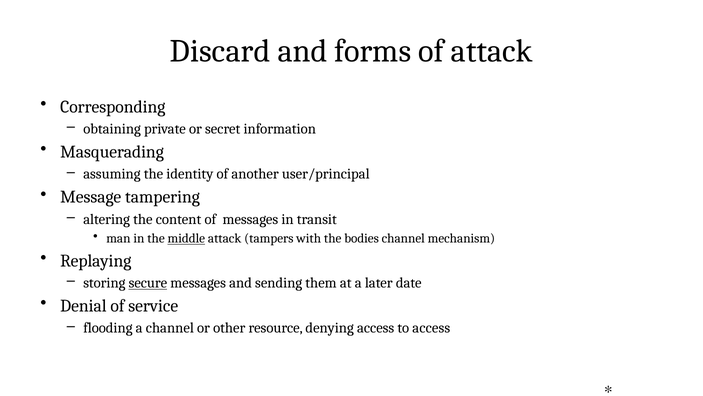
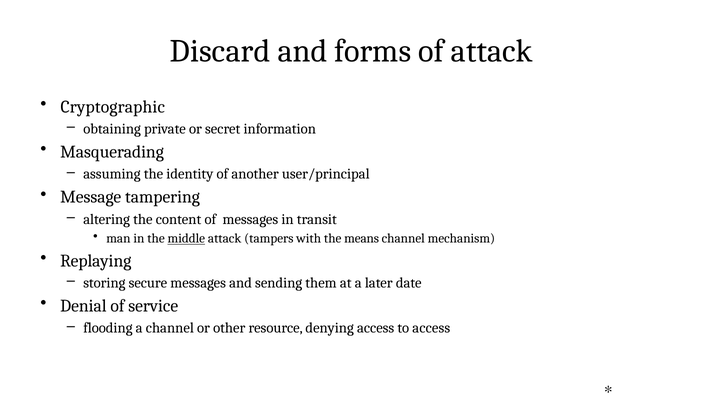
Corresponding: Corresponding -> Cryptographic
bodies: bodies -> means
secure underline: present -> none
